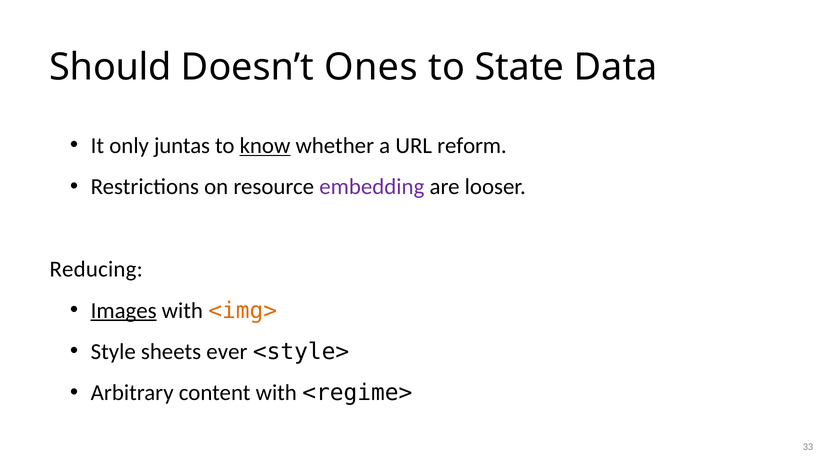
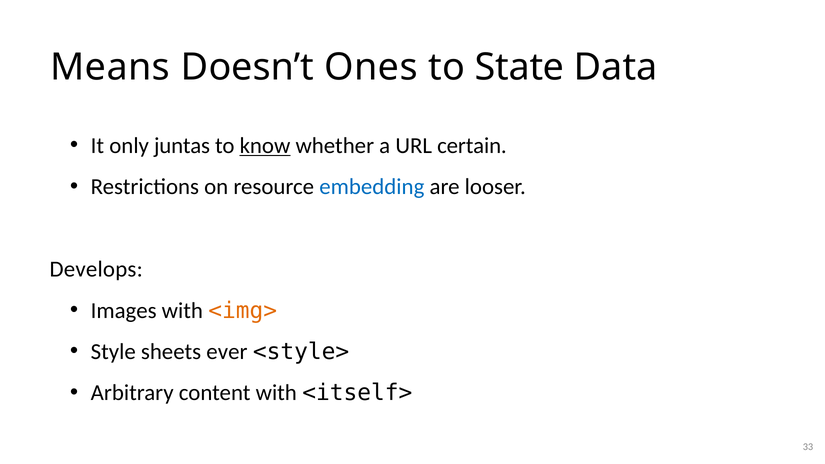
Should: Should -> Means
reform: reform -> certain
embedding colour: purple -> blue
Reducing: Reducing -> Develops
Images underline: present -> none
<regime>: <regime> -> <itself>
